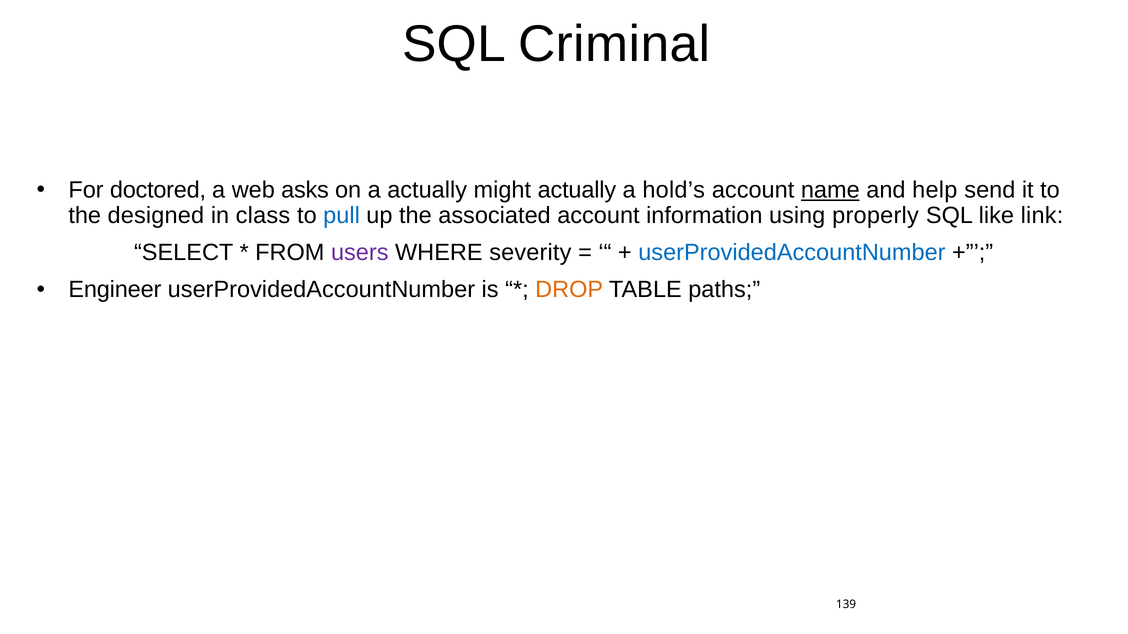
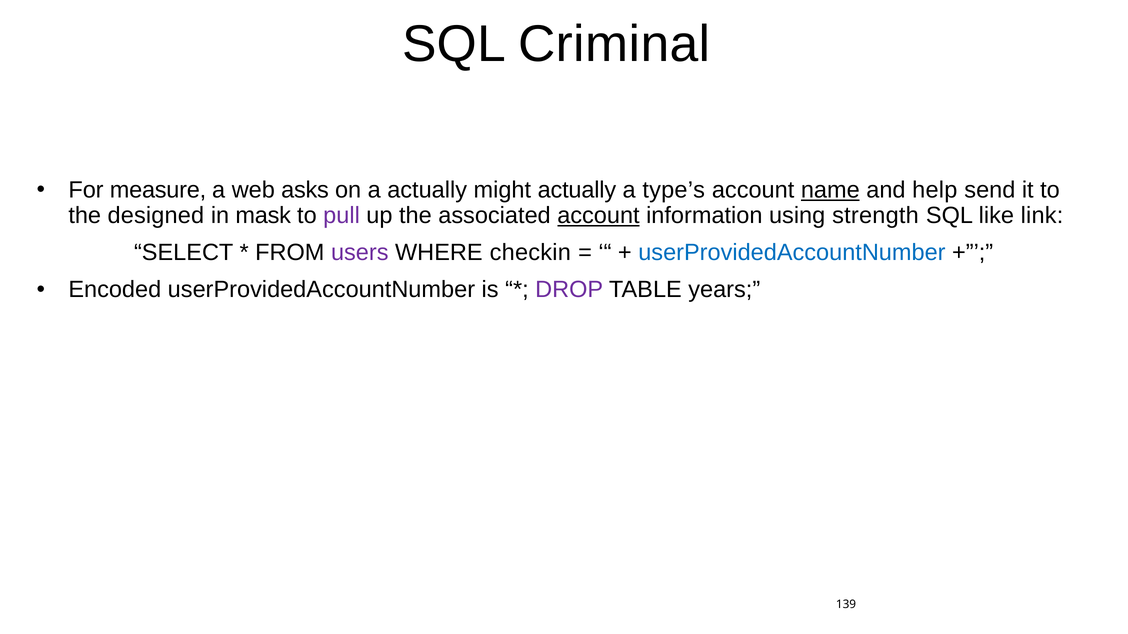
doctored: doctored -> measure
hold’s: hold’s -> type’s
class: class -> mask
pull colour: blue -> purple
account at (598, 216) underline: none -> present
properly: properly -> strength
severity: severity -> checkin
Engineer: Engineer -> Encoded
DROP colour: orange -> purple
paths: paths -> years
